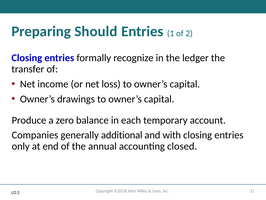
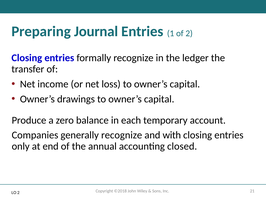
Should: Should -> Journal
generally additional: additional -> recognize
